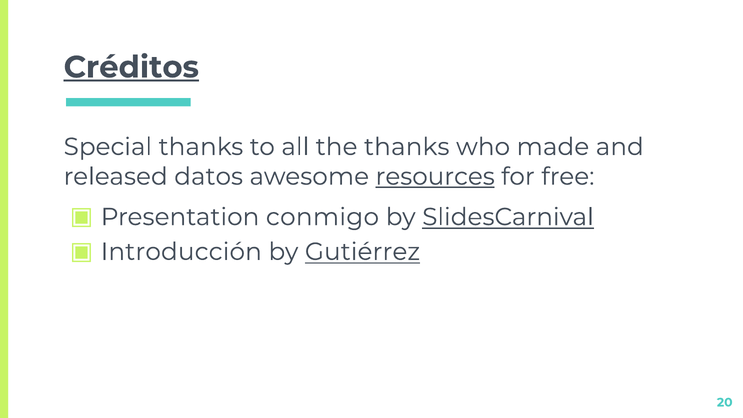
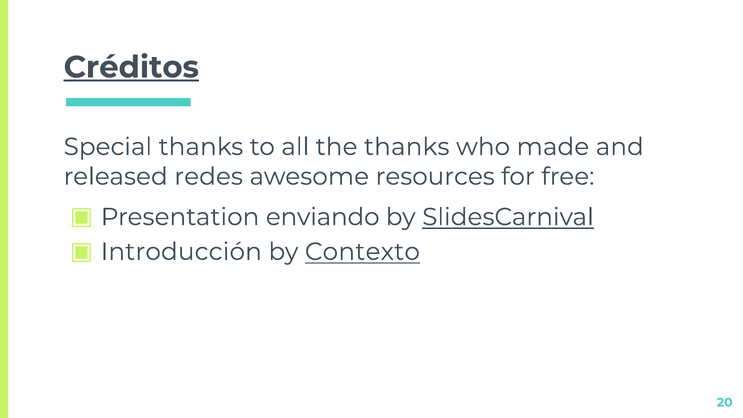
datos: datos -> redes
resources underline: present -> none
conmigo: conmigo -> enviando
Gutiérrez: Gutiérrez -> Contexto
